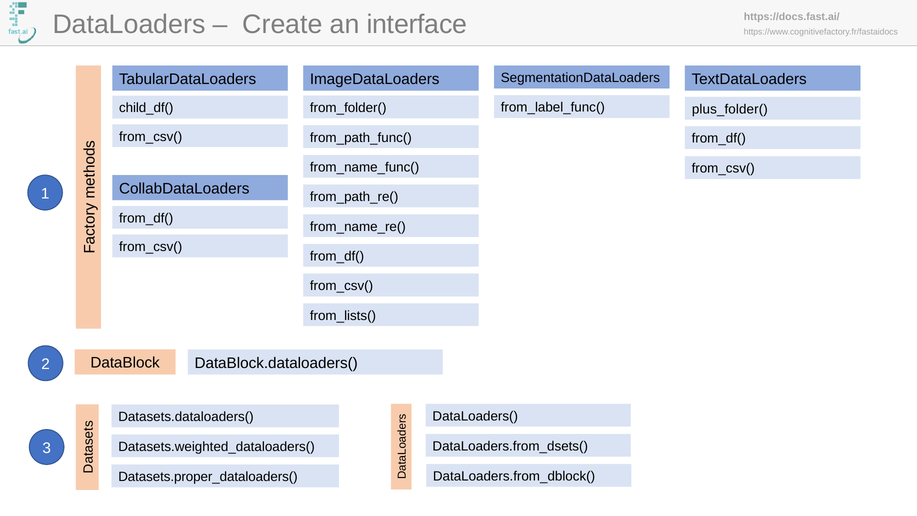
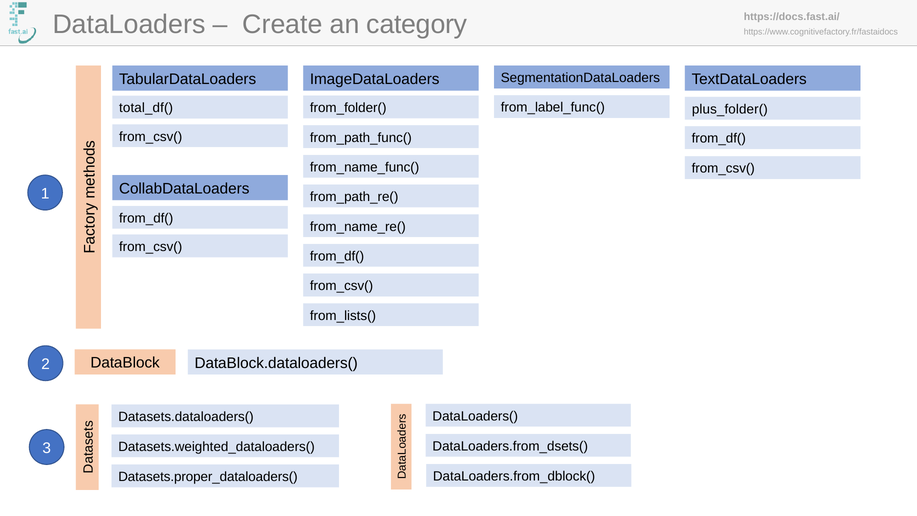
interface: interface -> category
child_df(: child_df( -> total_df(
